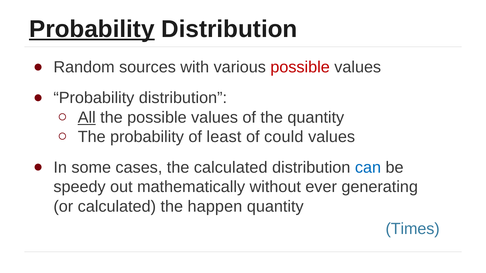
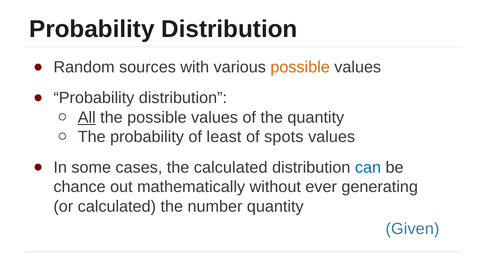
Probability at (92, 29) underline: present -> none
possible at (300, 67) colour: red -> orange
could: could -> spots
speedy: speedy -> chance
happen: happen -> number
Times: Times -> Given
